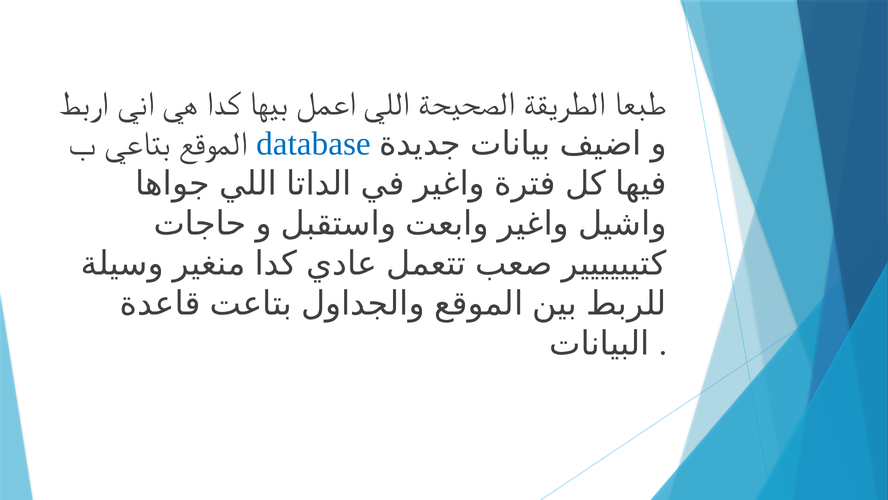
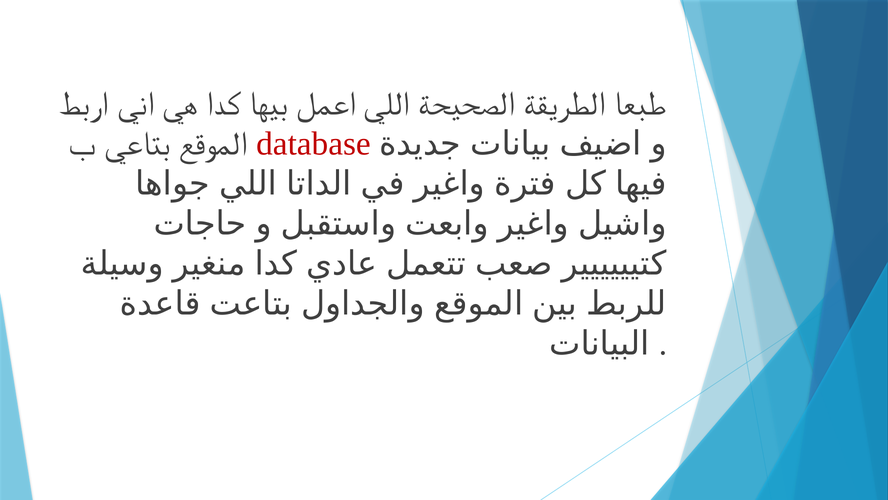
database colour: blue -> red
